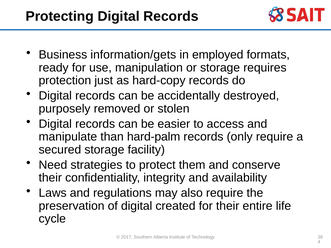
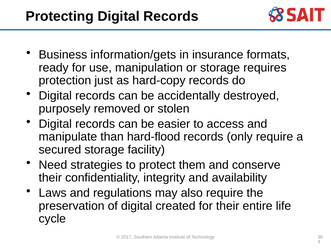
employed: employed -> insurance
hard-palm: hard-palm -> hard-flood
